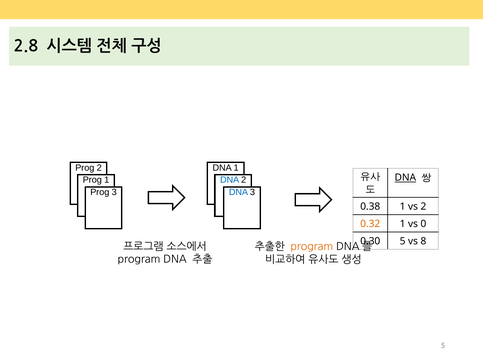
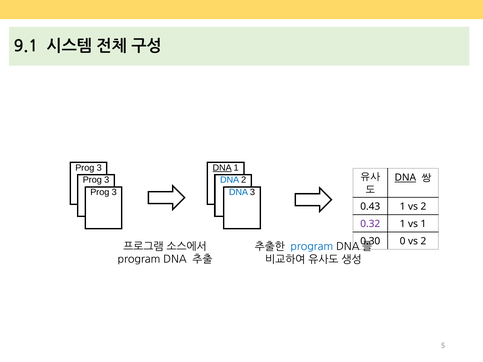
2.8: 2.8 -> 9.1
2 at (99, 168): 2 -> 3
DNA at (222, 168) underline: none -> present
1 at (107, 180): 1 -> 3
0.38: 0.38 -> 0.43
0.32 colour: orange -> purple
vs 0: 0 -> 1
5 at (403, 241): 5 -> 0
8 at (423, 241): 8 -> 2
program at (312, 247) colour: orange -> blue
